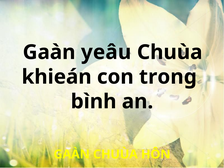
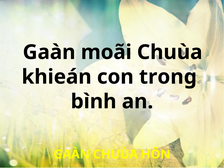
yeâu: yeâu -> moãi
